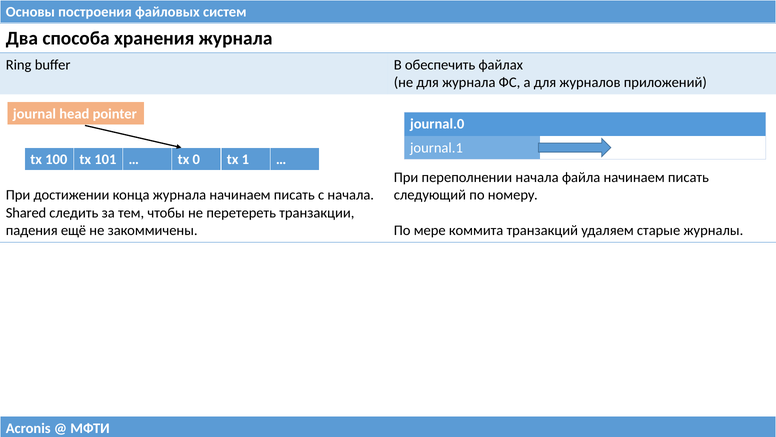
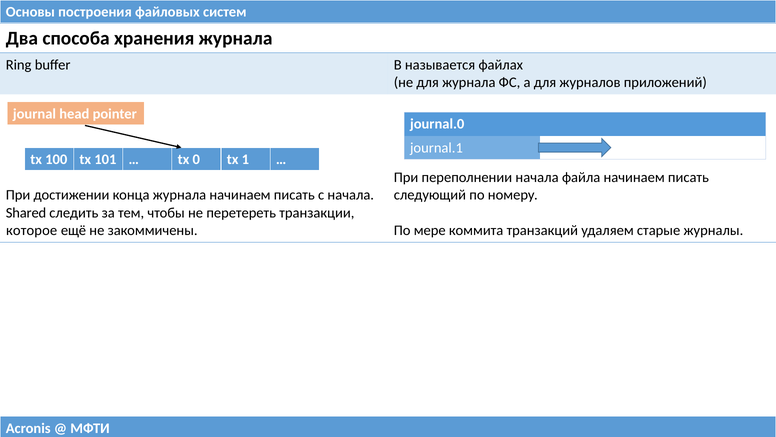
обеспечить: обеспечить -> называется
падения: падения -> которое
